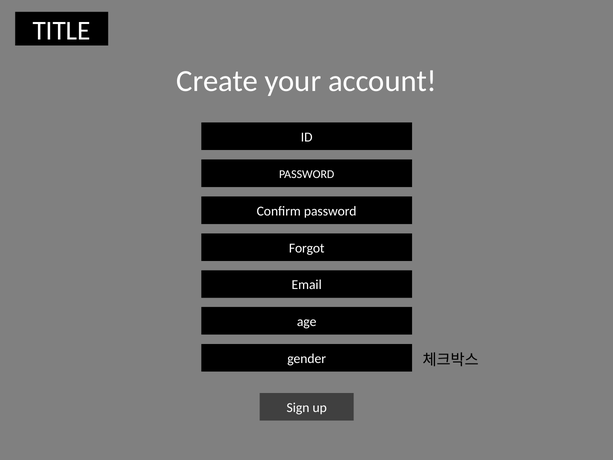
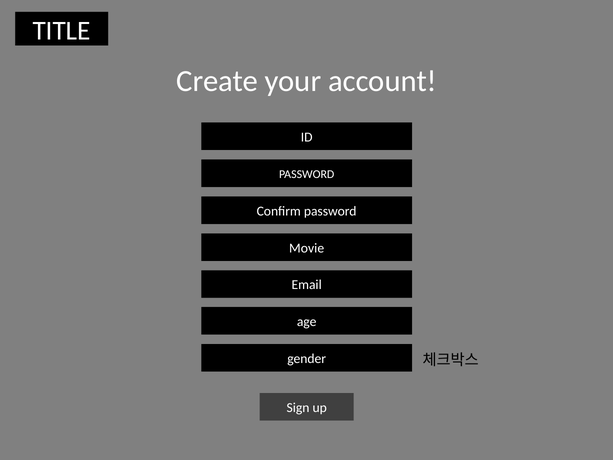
Forgot: Forgot -> Movie
